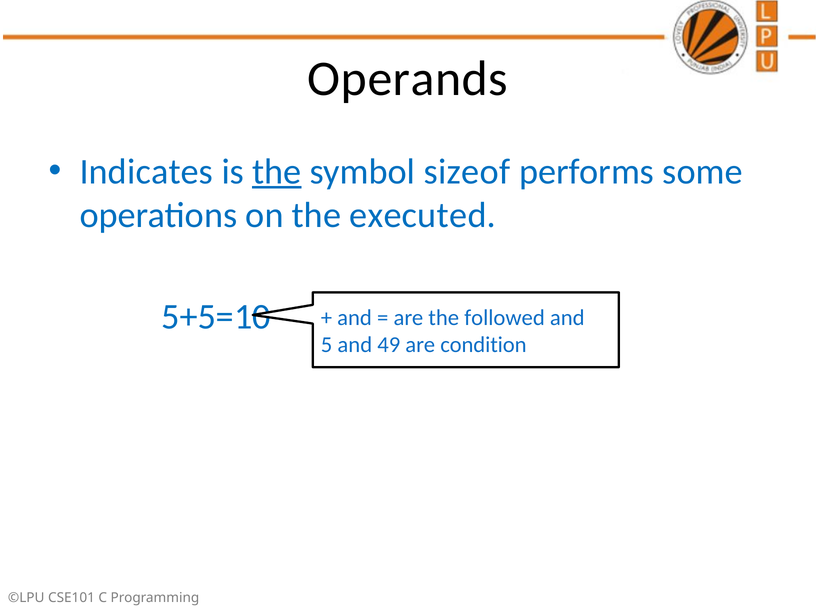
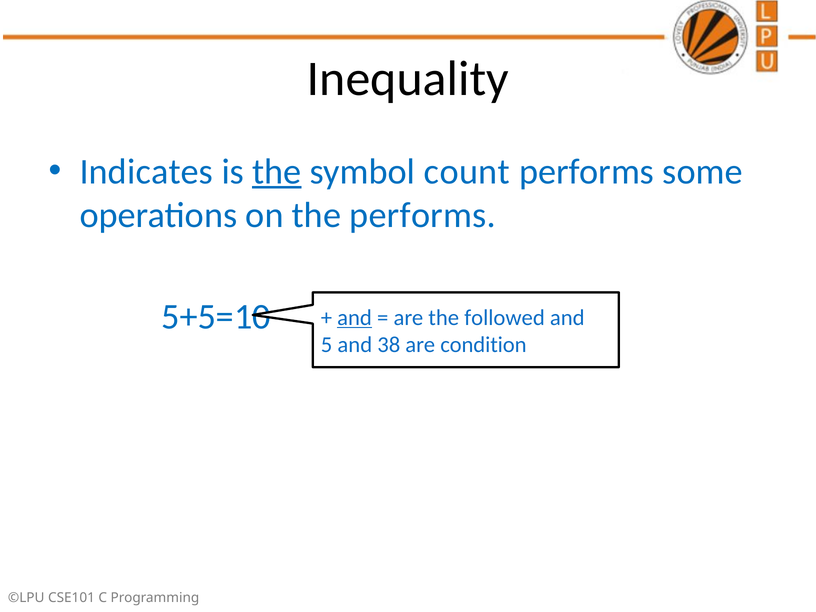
Operands: Operands -> Inequality
sizeof: sizeof -> count
the executed: executed -> performs
and at (355, 318) underline: none -> present
49: 49 -> 38
